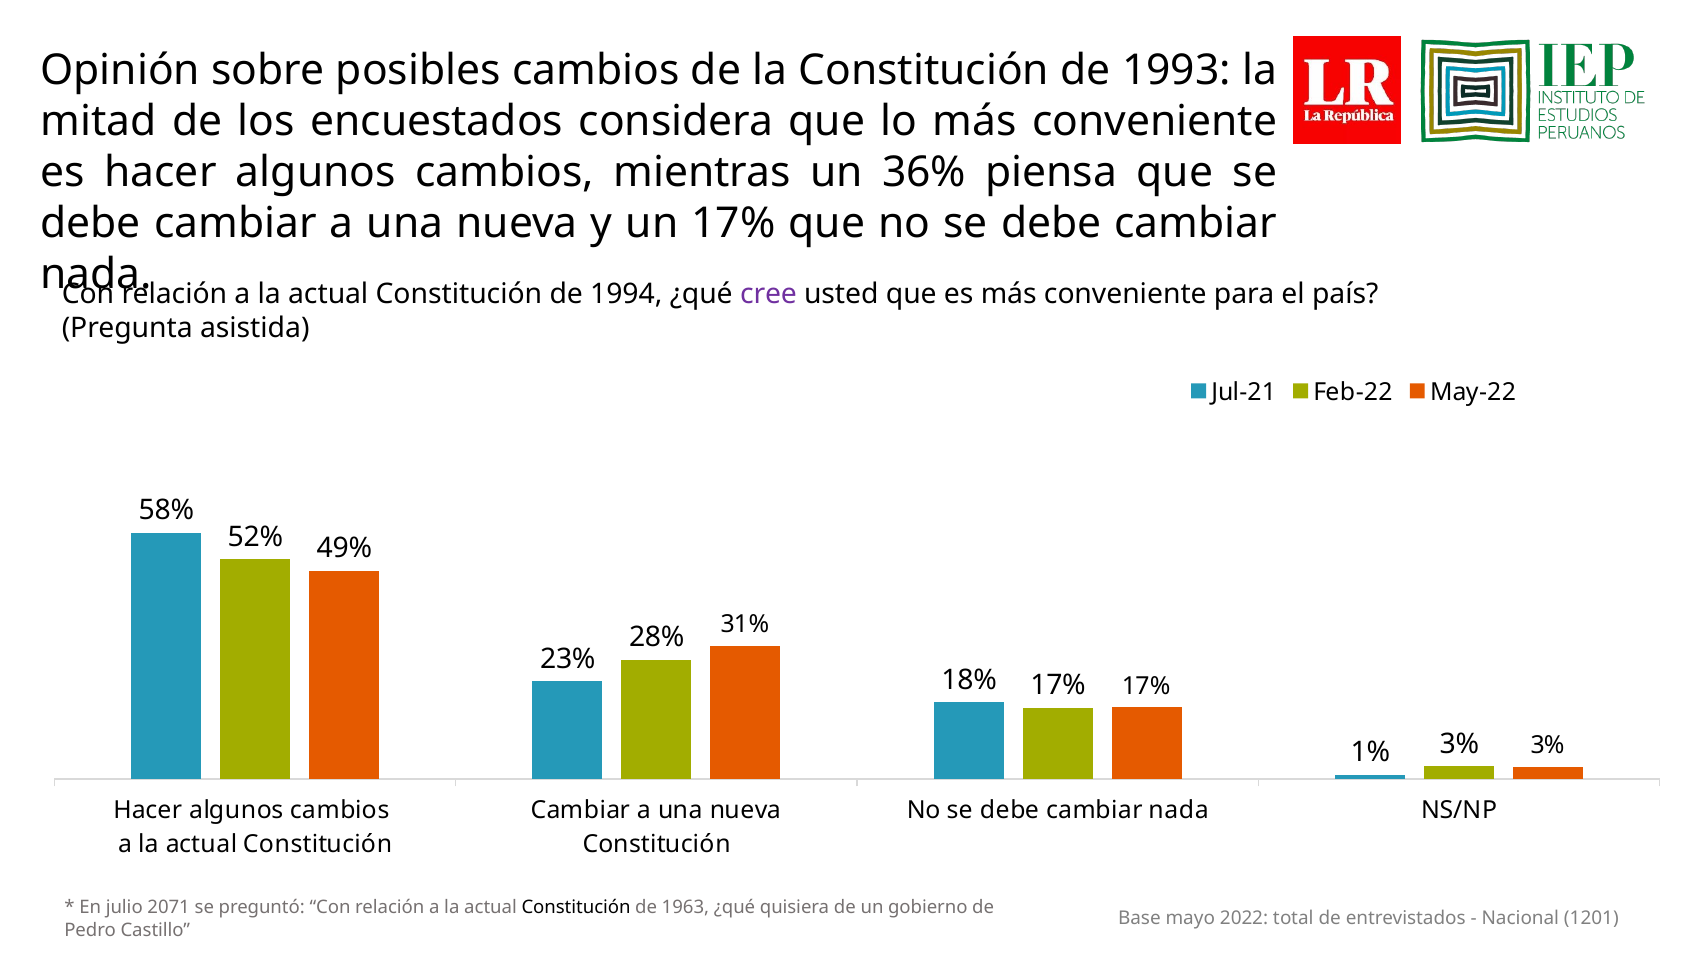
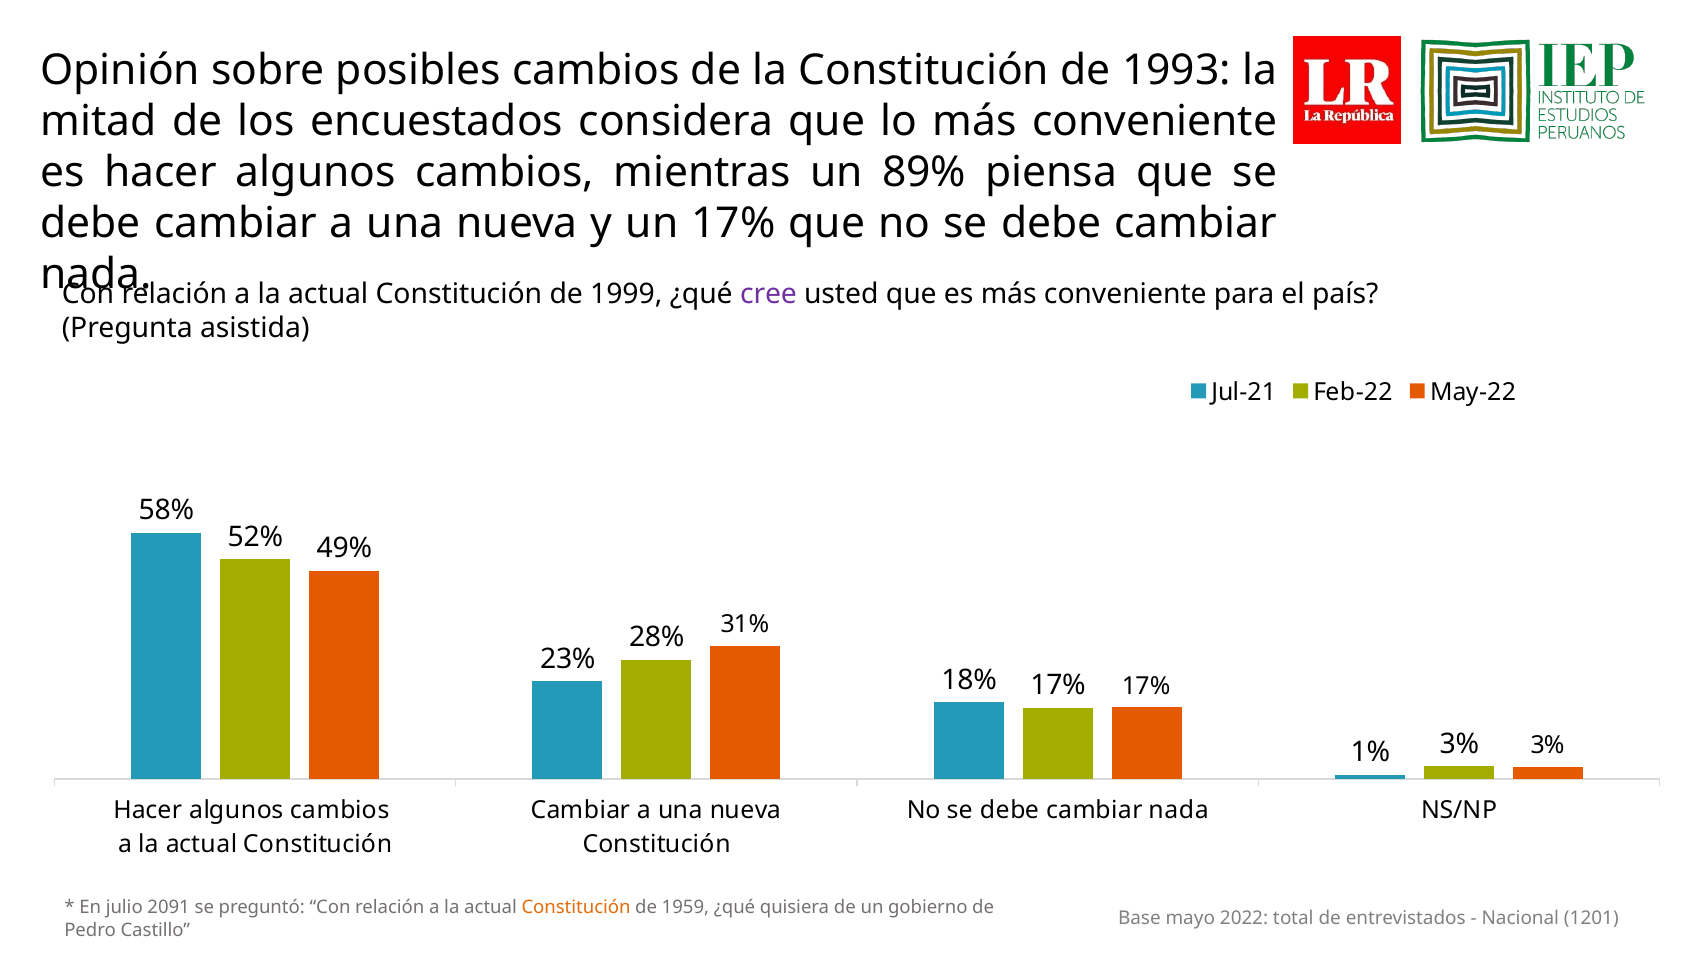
36%: 36% -> 89%
1994: 1994 -> 1999
2071: 2071 -> 2091
Constitución at (576, 908) colour: black -> orange
1963: 1963 -> 1959
